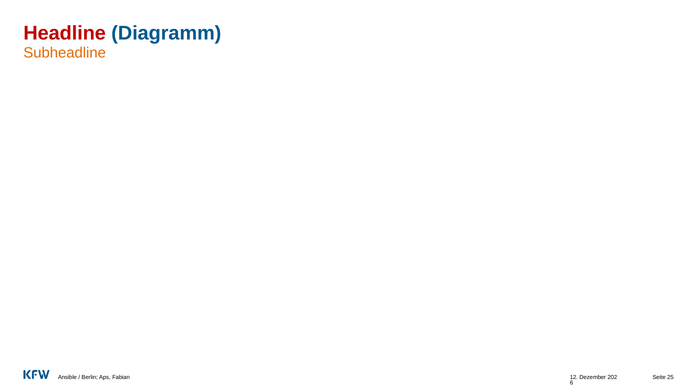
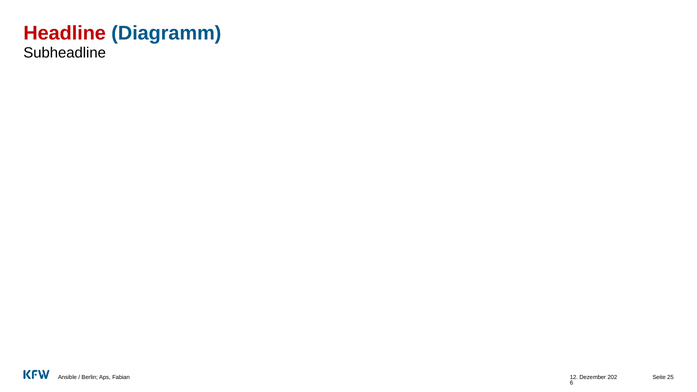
Subheadline colour: orange -> black
